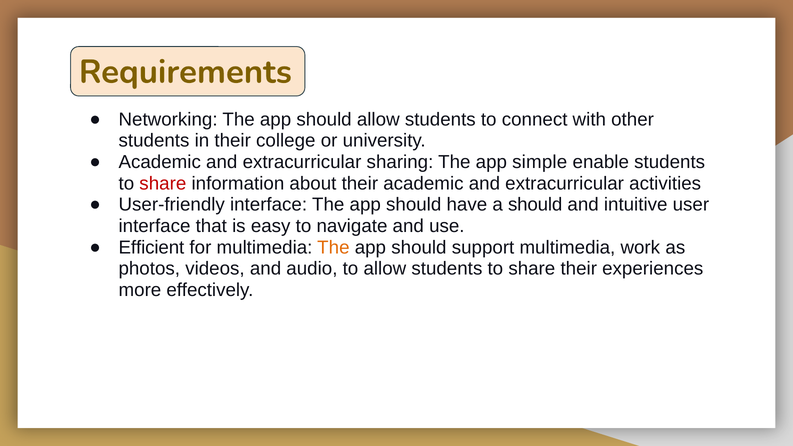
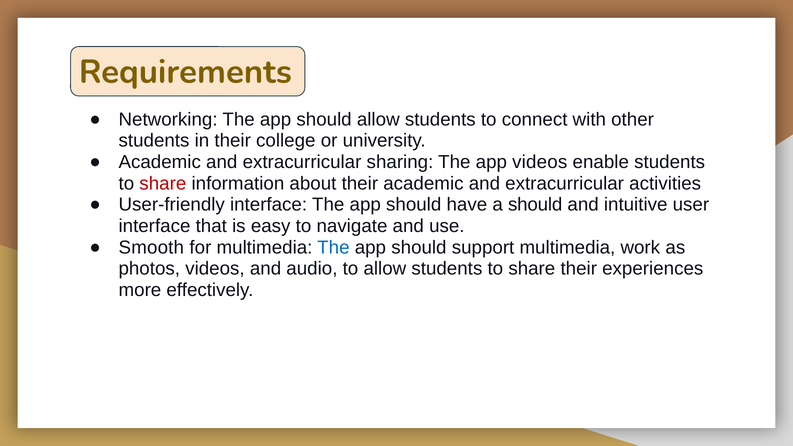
app simple: simple -> videos
Efficient: Efficient -> Smooth
The at (333, 247) colour: orange -> blue
